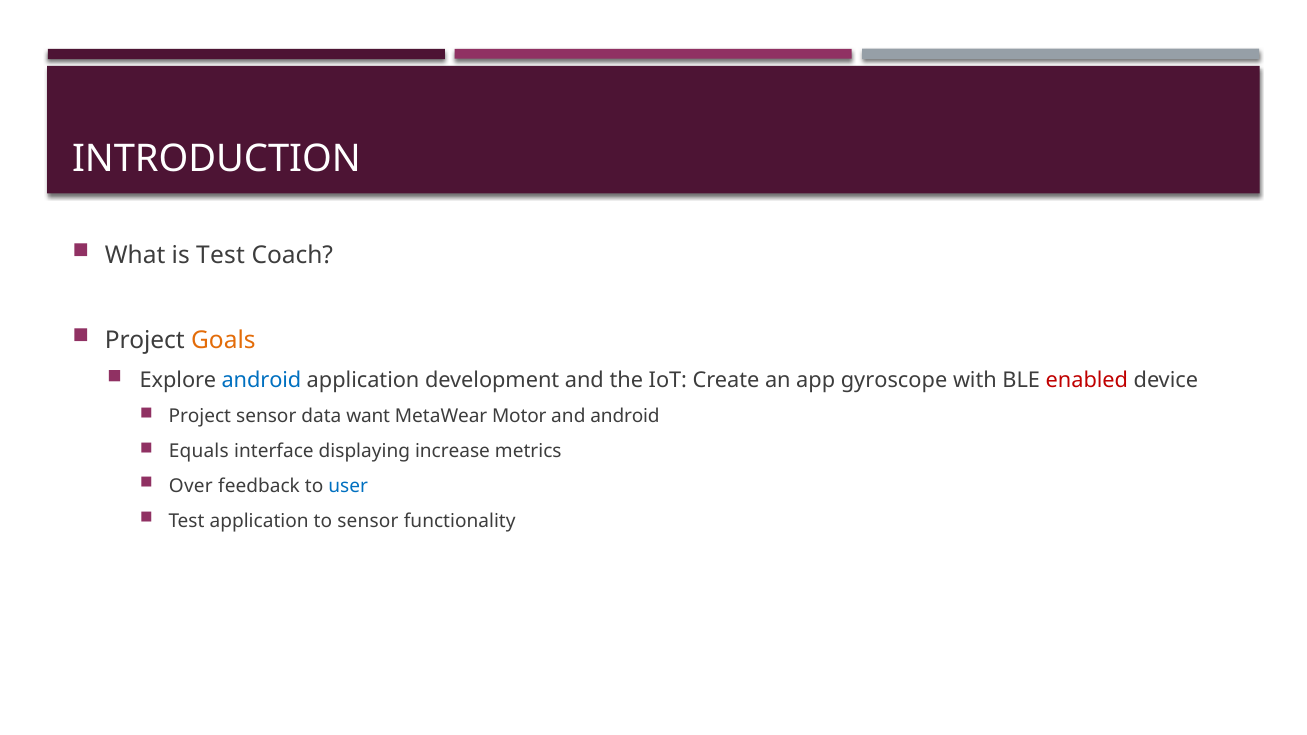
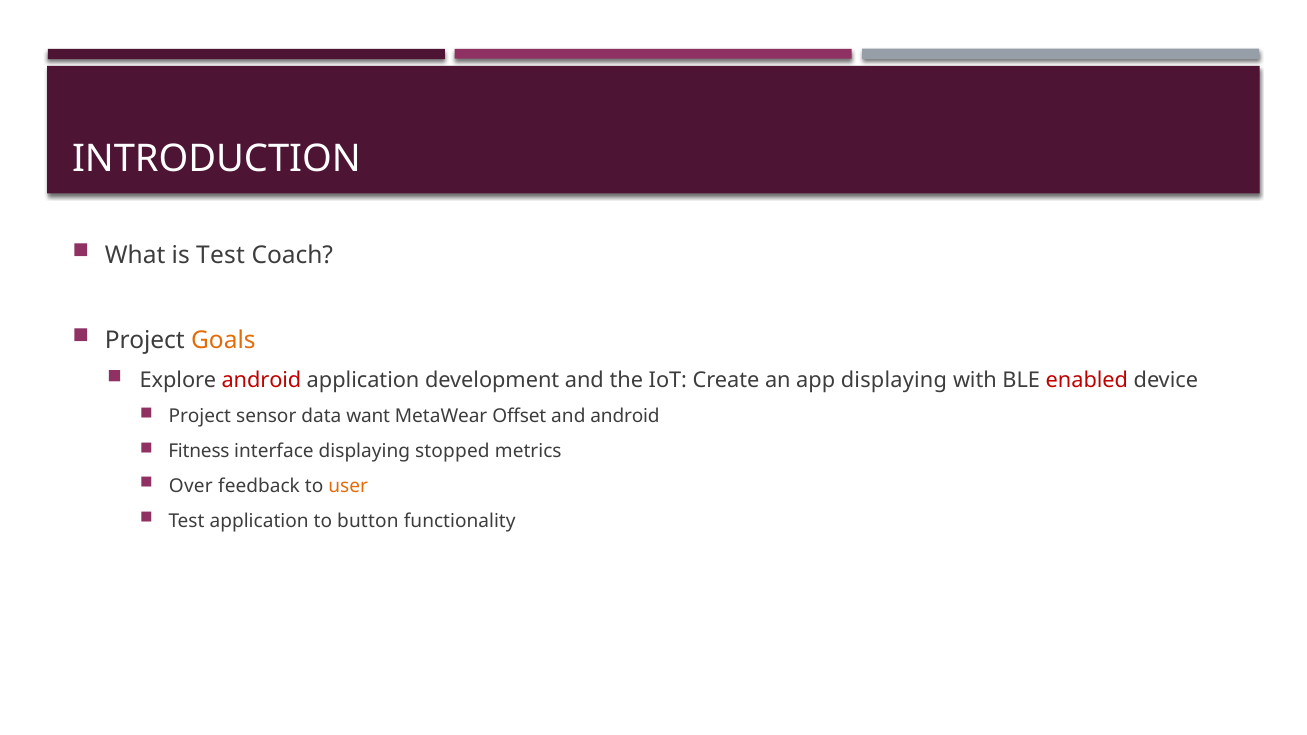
android at (261, 380) colour: blue -> red
app gyroscope: gyroscope -> displaying
Motor: Motor -> Offset
Equals: Equals -> Fitness
increase: increase -> stopped
user colour: blue -> orange
to sensor: sensor -> button
